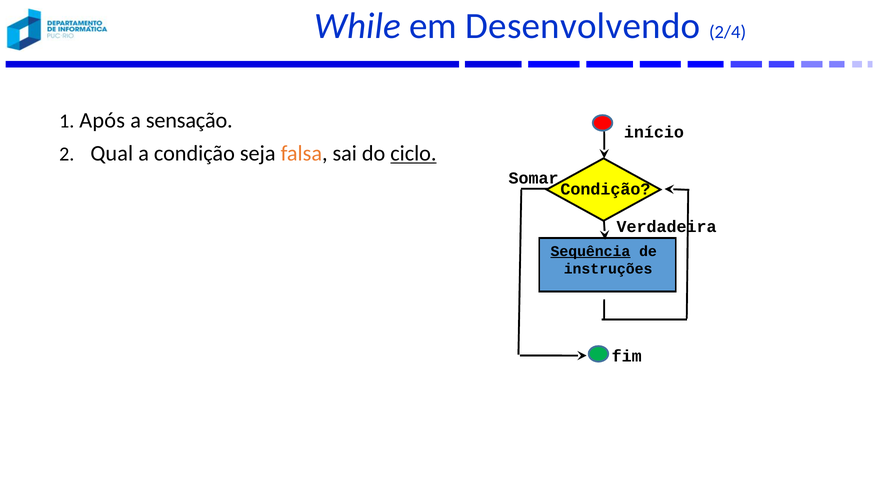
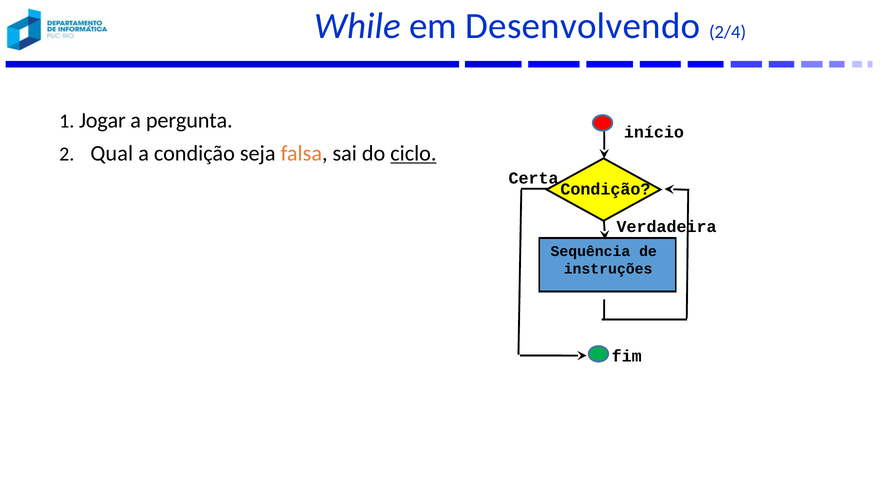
Após: Após -> Jogar
sensação: sensação -> pergunta
Somar: Somar -> Certa
Sequência underline: present -> none
